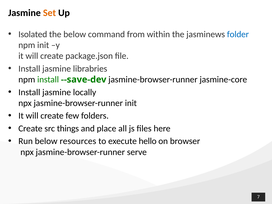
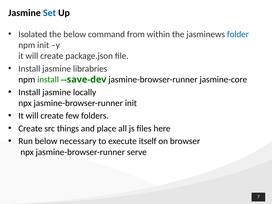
Set colour: orange -> blue
resources: resources -> necessary
hello: hello -> itself
